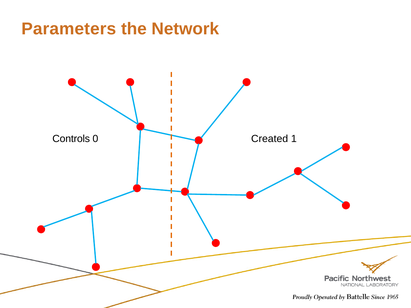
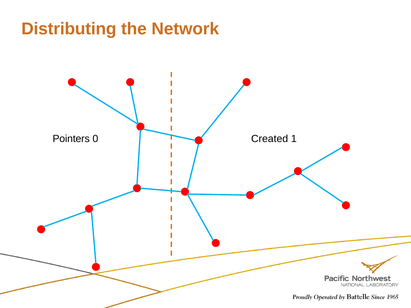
Parameters: Parameters -> Distributing
Controls: Controls -> Pointers
